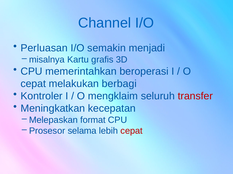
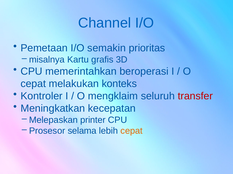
Perluasan: Perluasan -> Pemetaan
menjadi: menjadi -> prioritas
berbagi: berbagi -> konteks
format: format -> printer
cepat at (132, 131) colour: red -> orange
